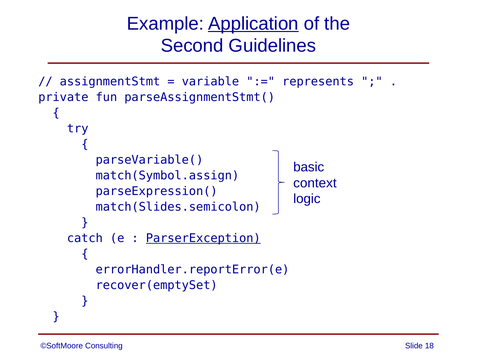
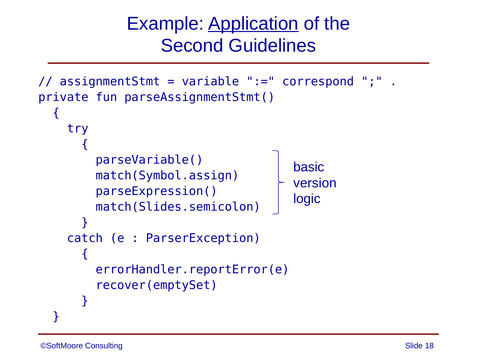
represents: represents -> correspond
context: context -> version
ParserException underline: present -> none
